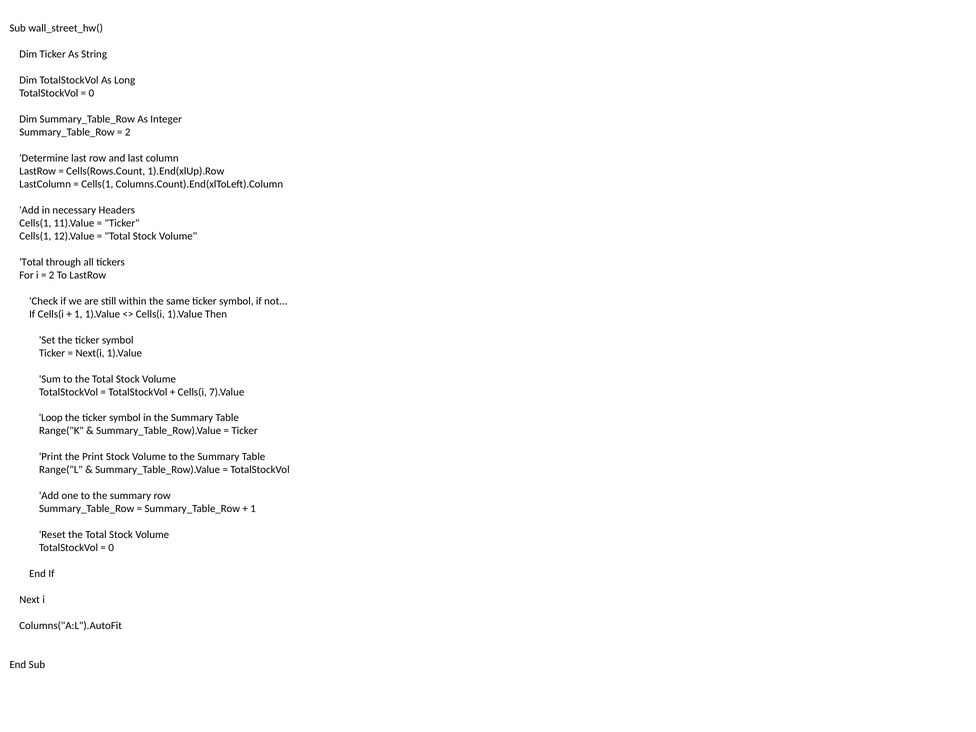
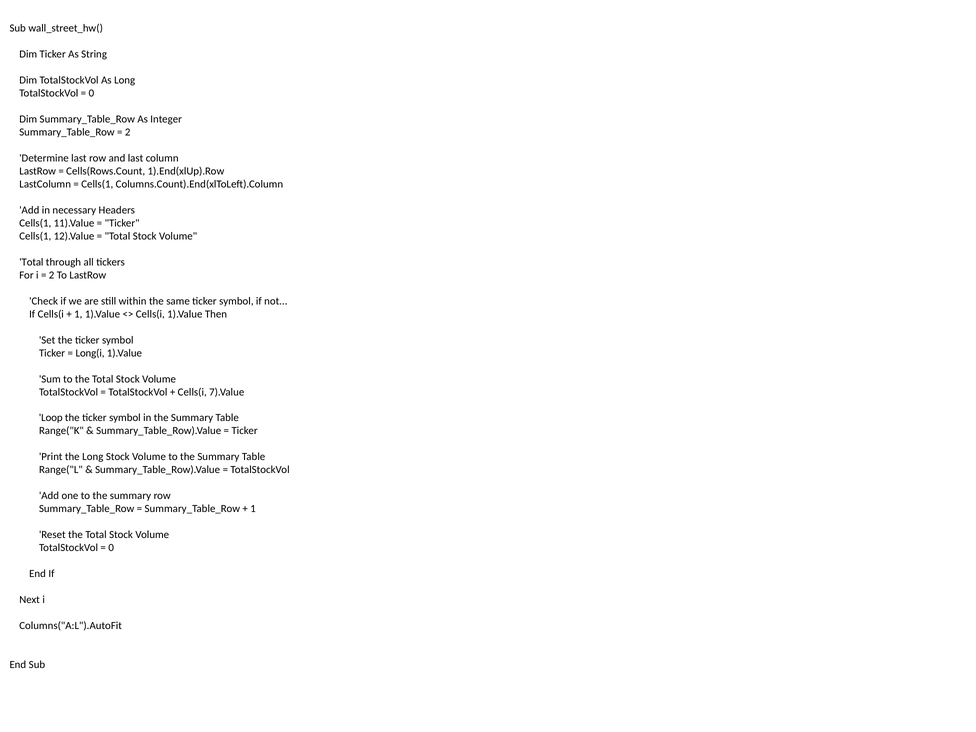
Next(i: Next(i -> Long(i
the Print: Print -> Long
